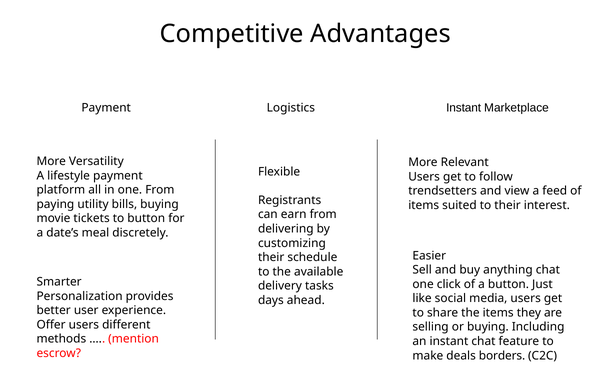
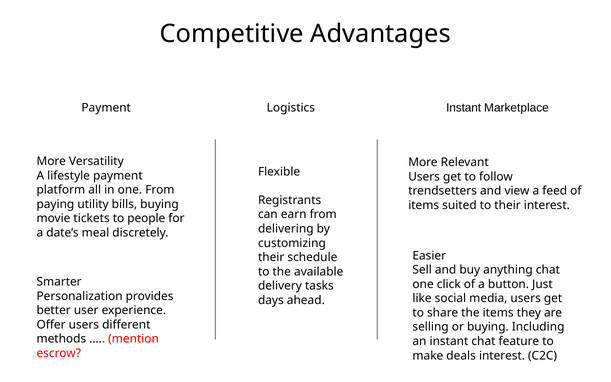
to button: button -> people
deals borders: borders -> interest
